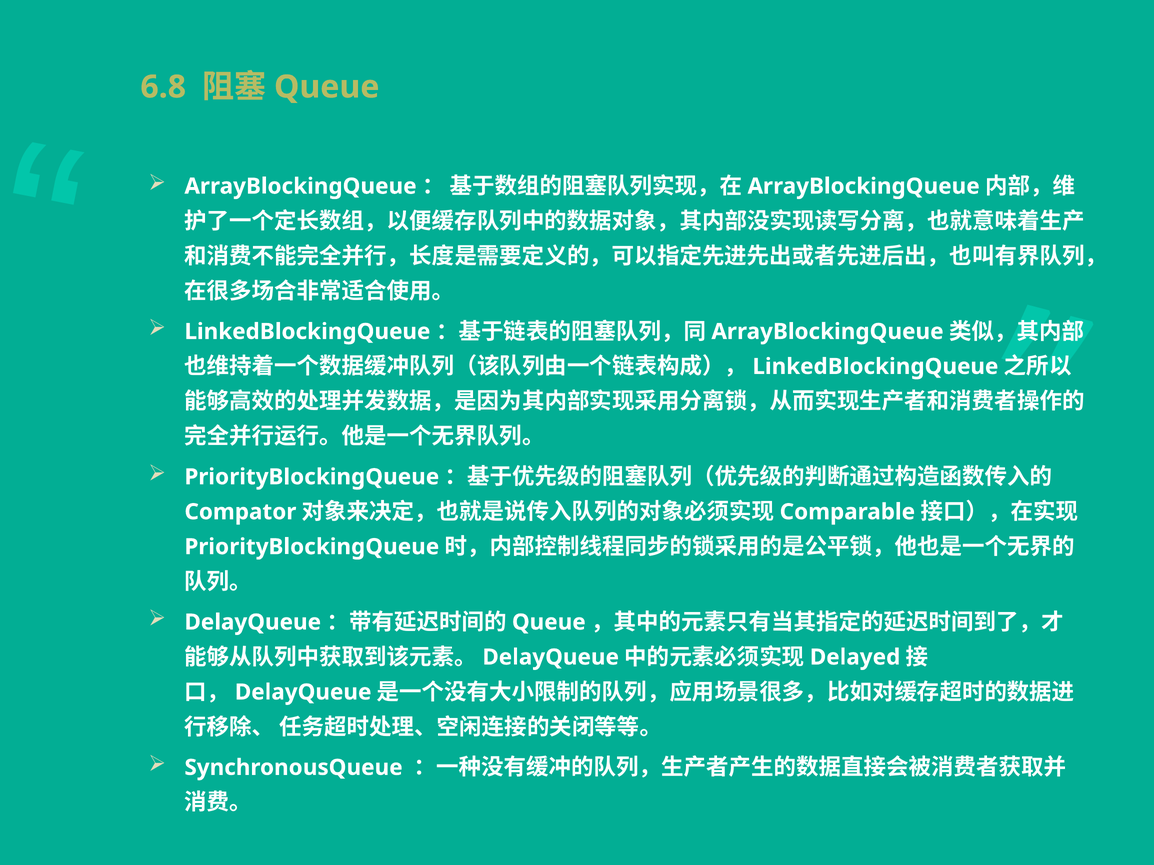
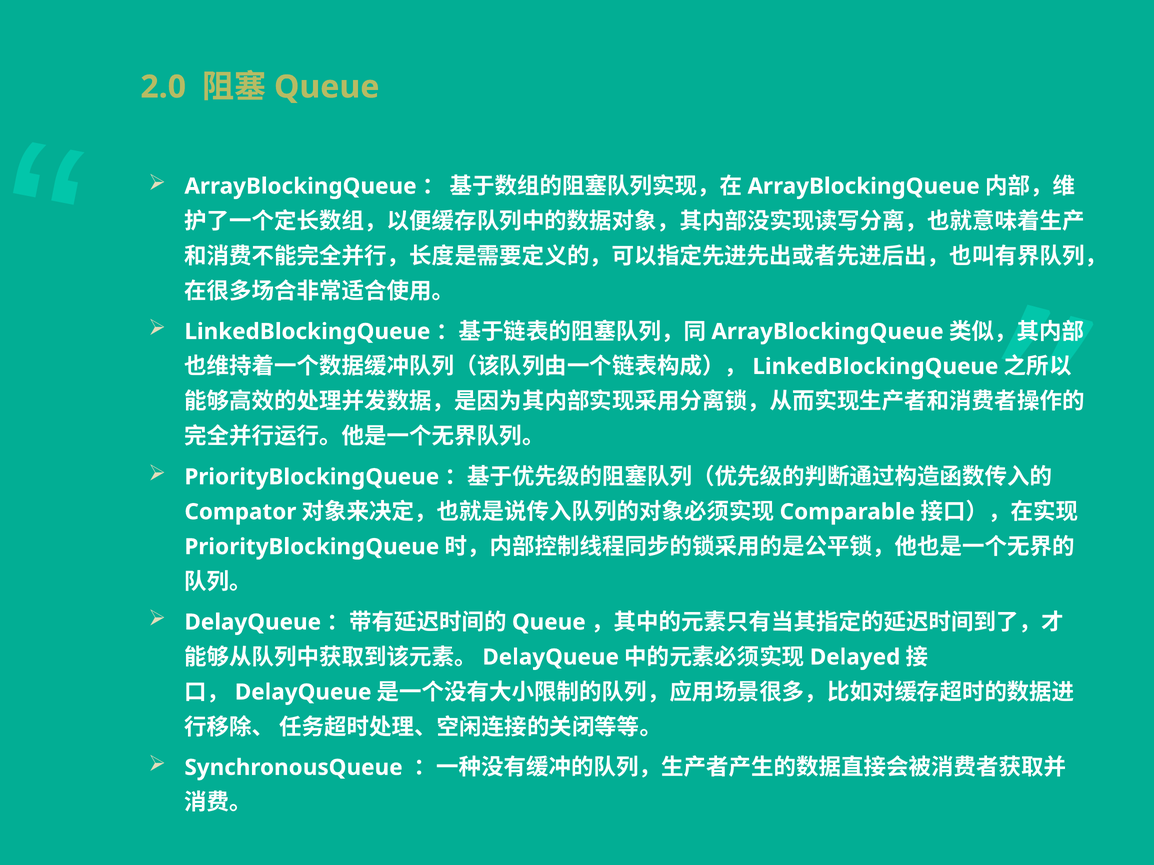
6.8: 6.8 -> 2.0
